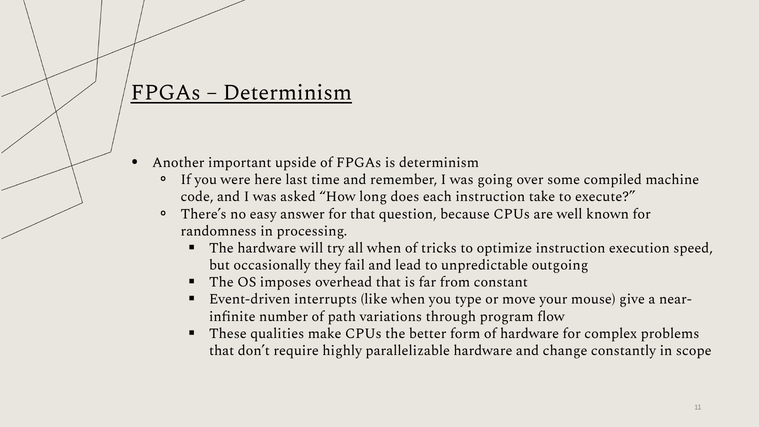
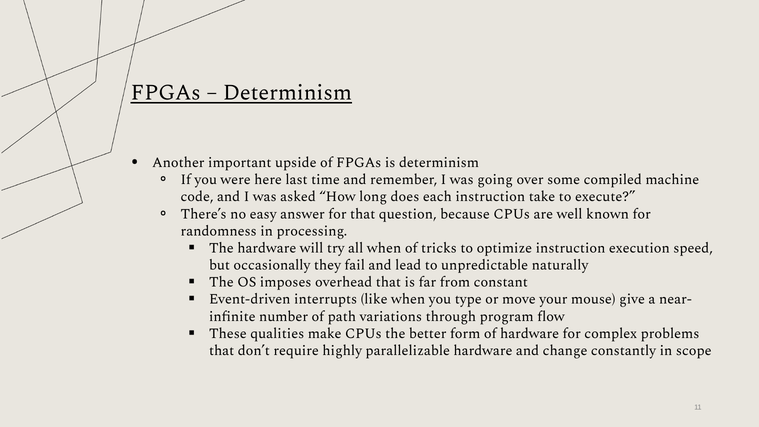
outgoing: outgoing -> naturally
